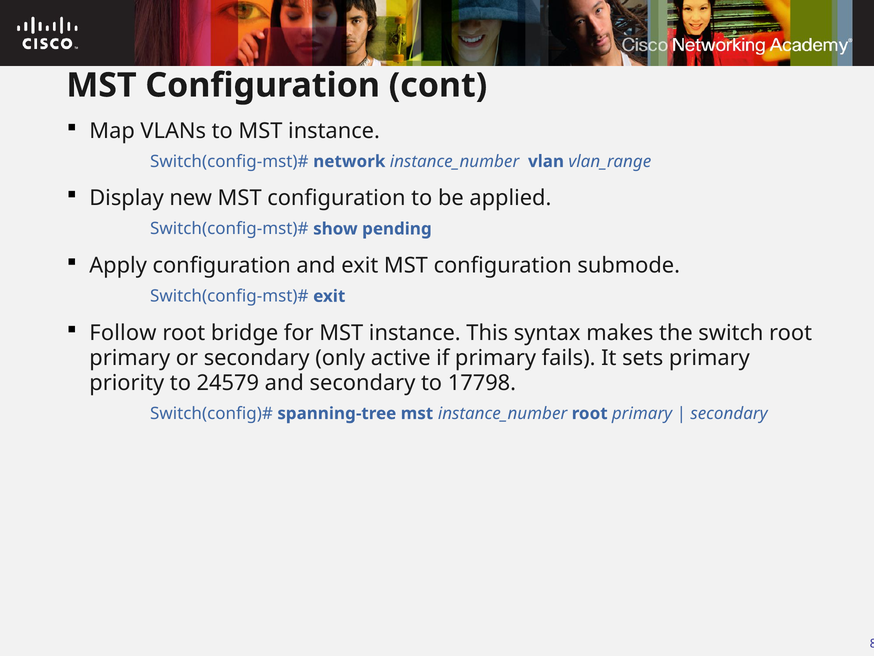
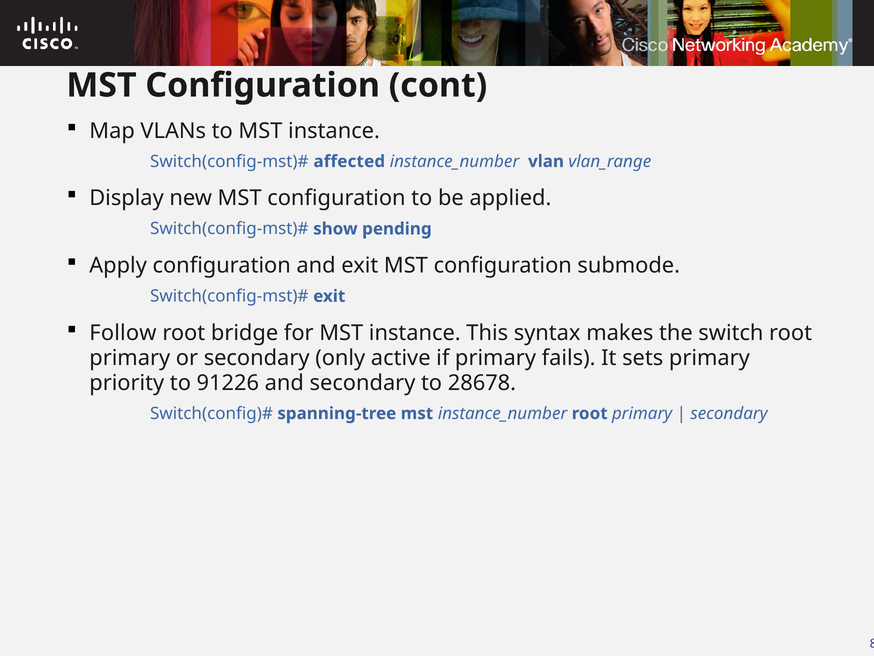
network: network -> affected
24579: 24579 -> 91226
17798: 17798 -> 28678
